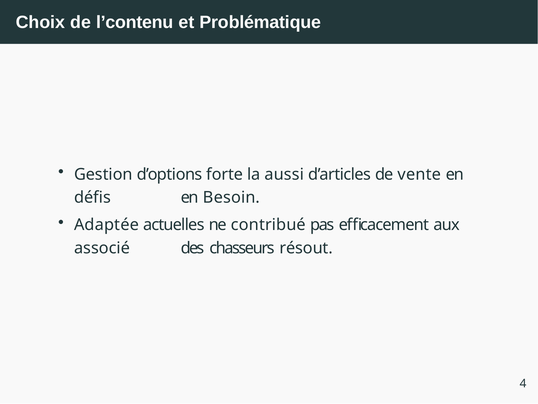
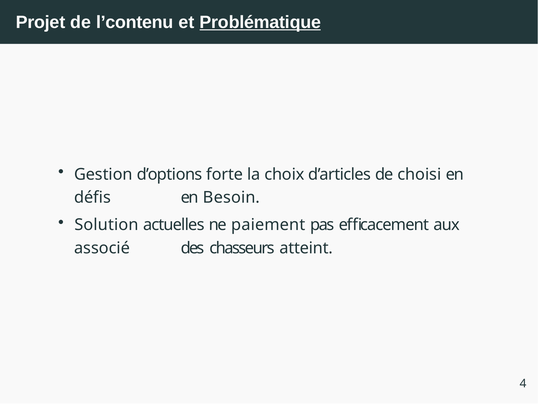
Choix: Choix -> Projet
Problématique underline: none -> present
aussi: aussi -> choix
vente: vente -> choisi
Adaptée: Adaptée -> Solution
contribué: contribué -> paiement
résout: résout -> atteint
